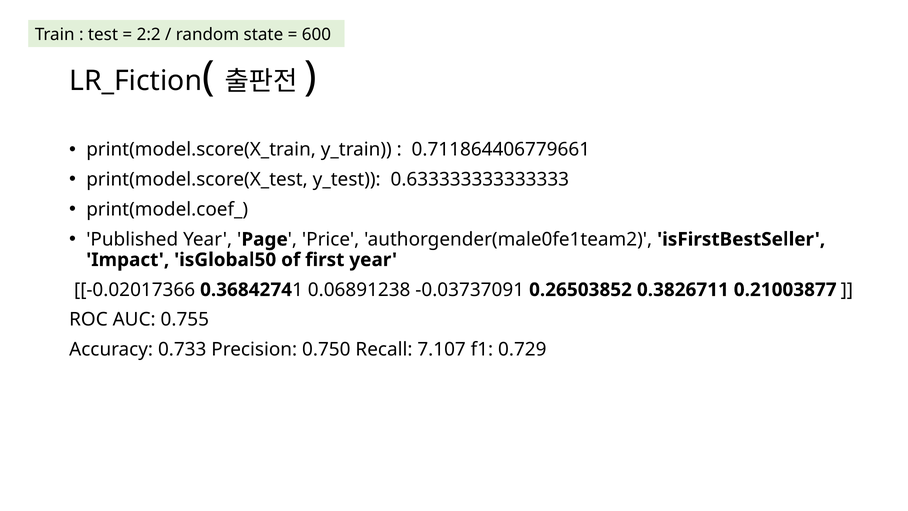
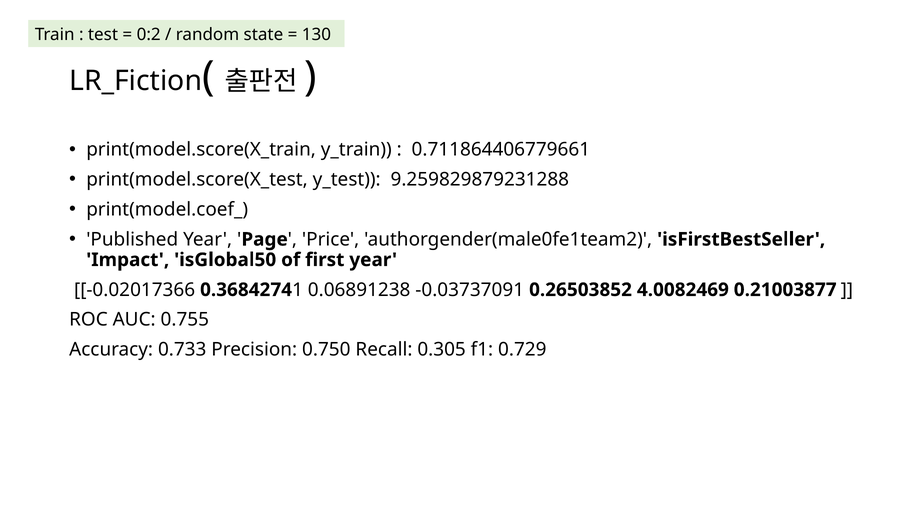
2:2: 2:2 -> 0:2
600: 600 -> 130
0.633333333333333: 0.633333333333333 -> 9.259829879231288
0.3826711: 0.3826711 -> 4.0082469
7.107: 7.107 -> 0.305
